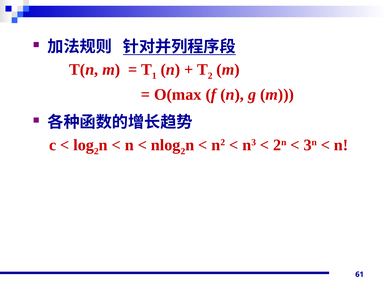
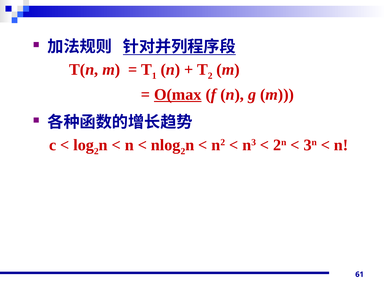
O(max underline: none -> present
